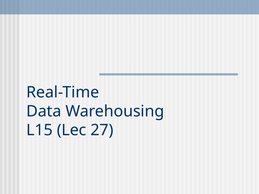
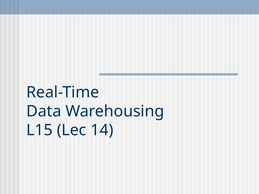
27: 27 -> 14
